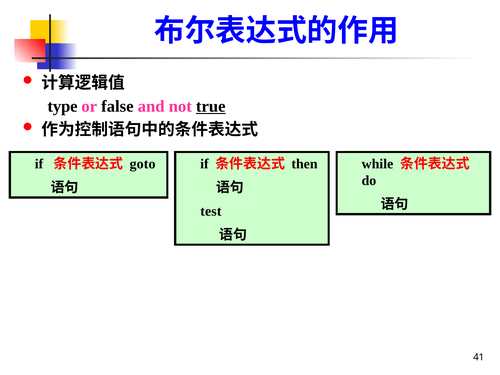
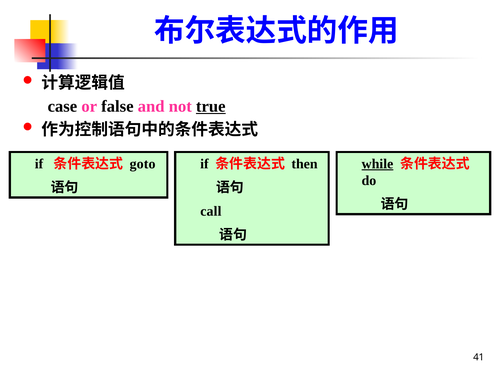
type: type -> case
while underline: none -> present
test: test -> call
